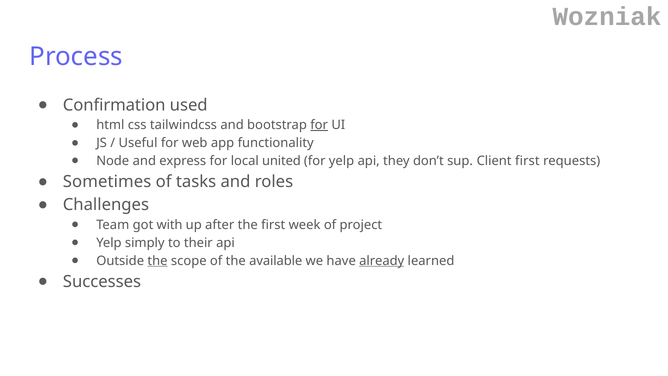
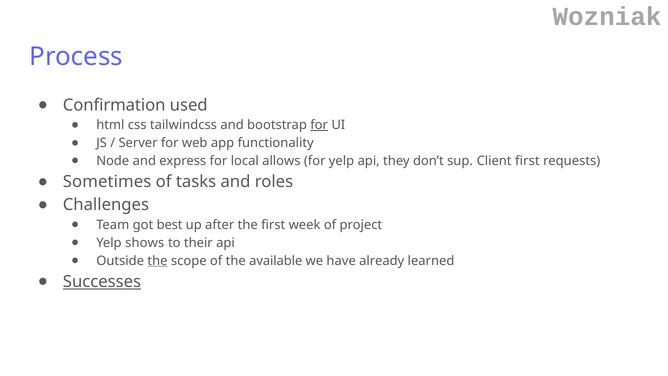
Useful: Useful -> Server
united: united -> allows
with: with -> best
simply: simply -> shows
already underline: present -> none
Successes underline: none -> present
